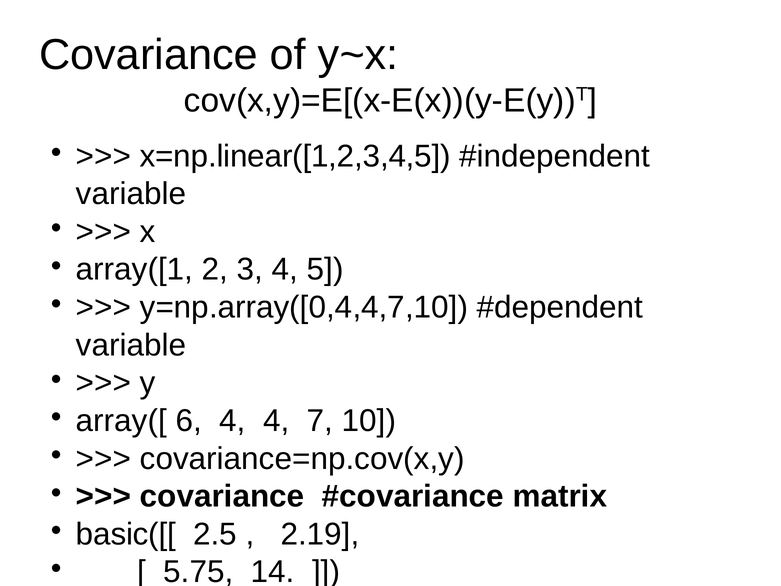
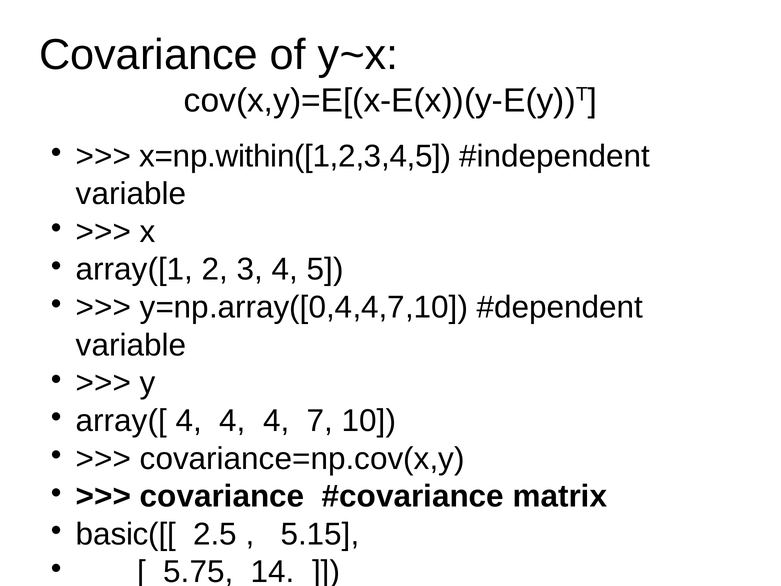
x=np.linear([1,2,3,4,5: x=np.linear([1,2,3,4,5 -> x=np.within([1,2,3,4,5
array([ 6: 6 -> 4
2.19: 2.19 -> 5.15
